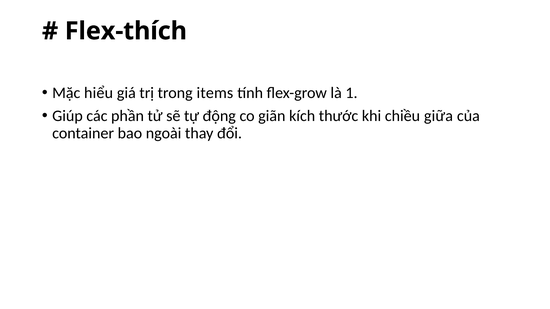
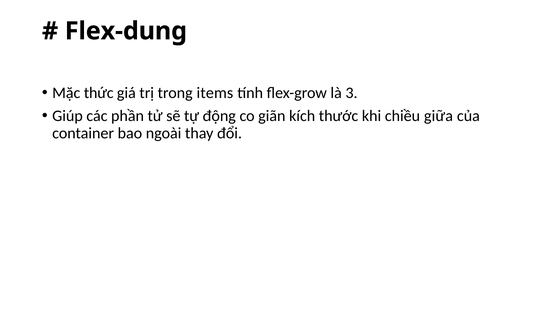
Flex-thích: Flex-thích -> Flex-dung
hiểu: hiểu -> thức
1: 1 -> 3
